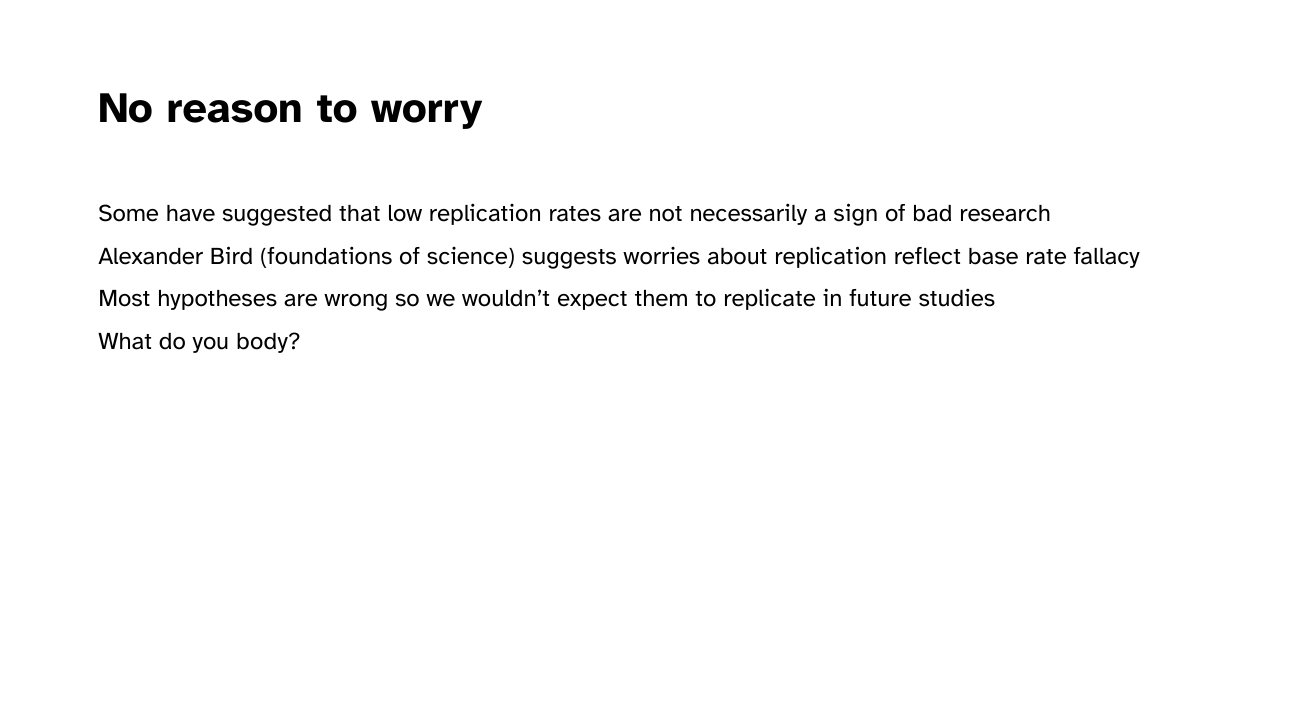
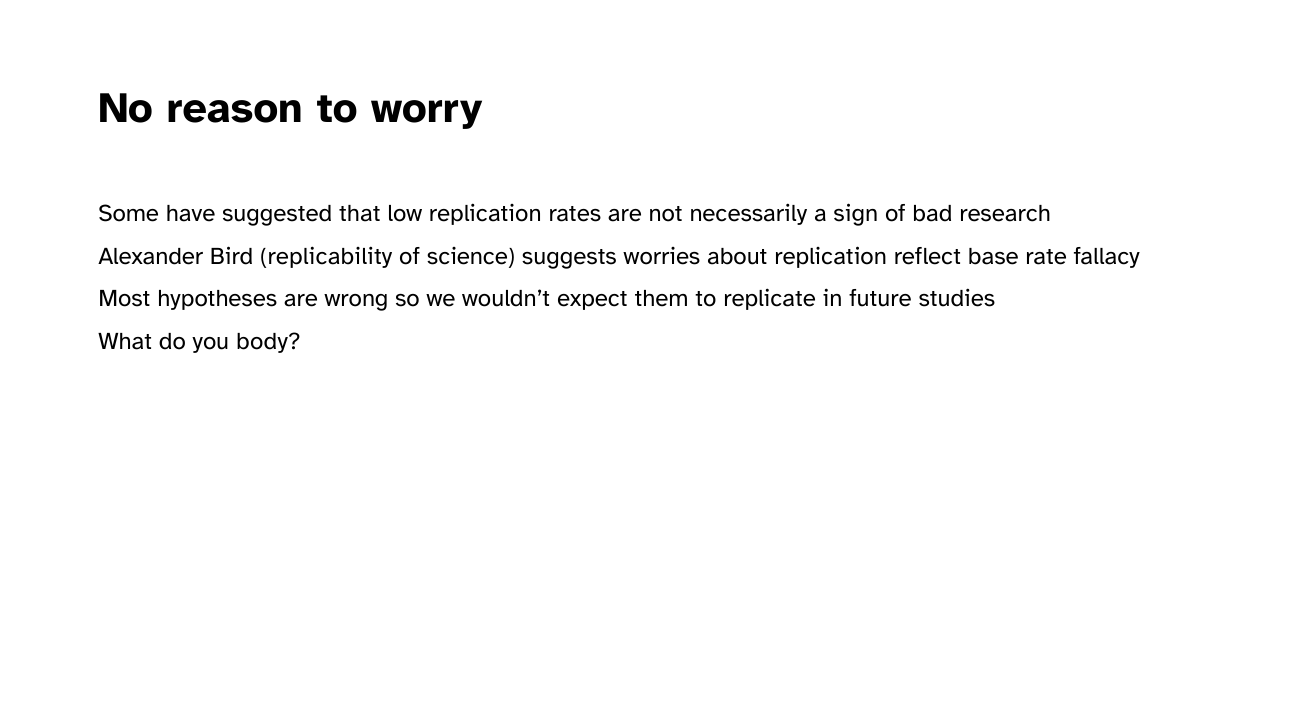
foundations: foundations -> replicability
